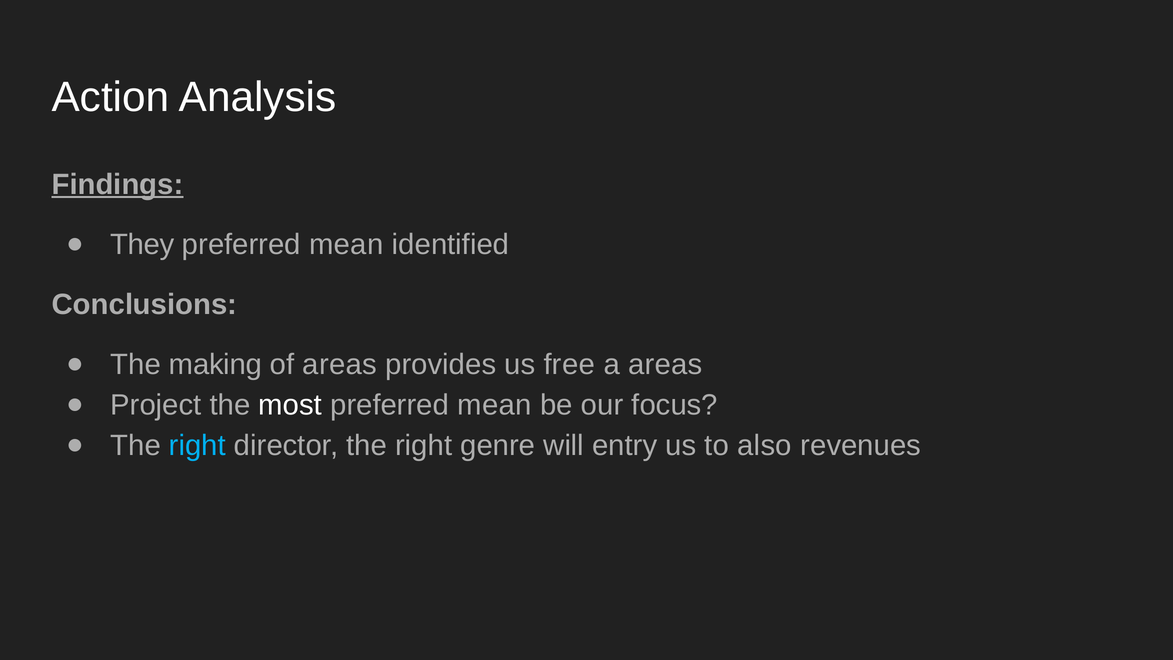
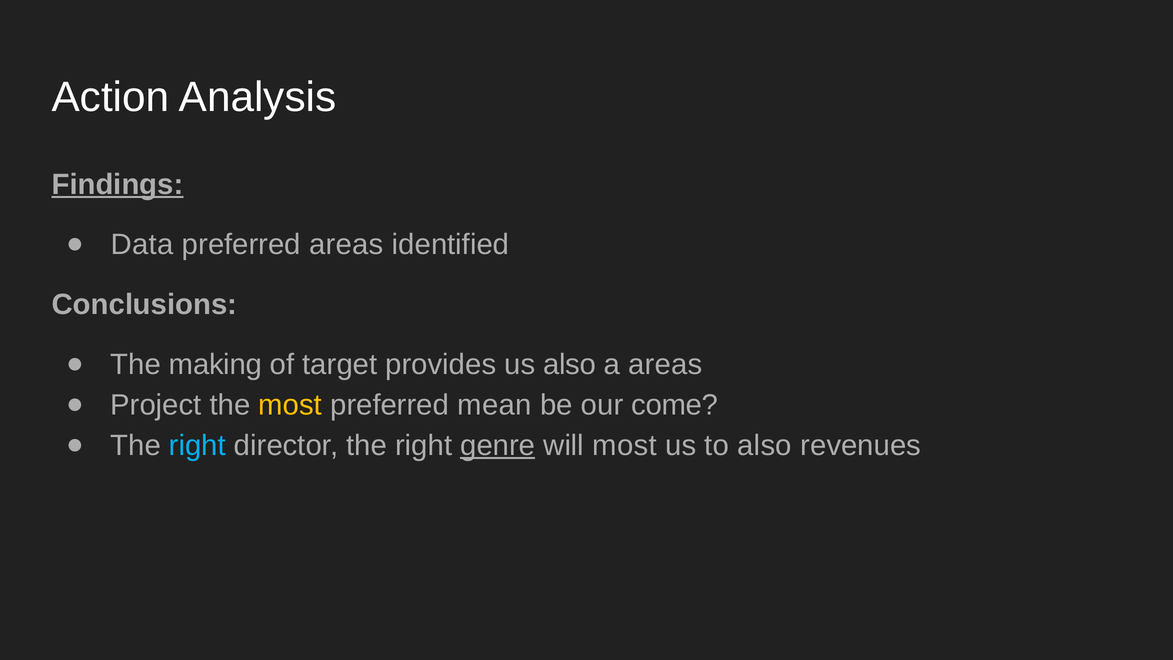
They: They -> Data
mean at (346, 244): mean -> areas
of areas: areas -> target
us free: free -> also
most at (290, 405) colour: white -> yellow
focus: focus -> come
genre underline: none -> present
will entry: entry -> most
